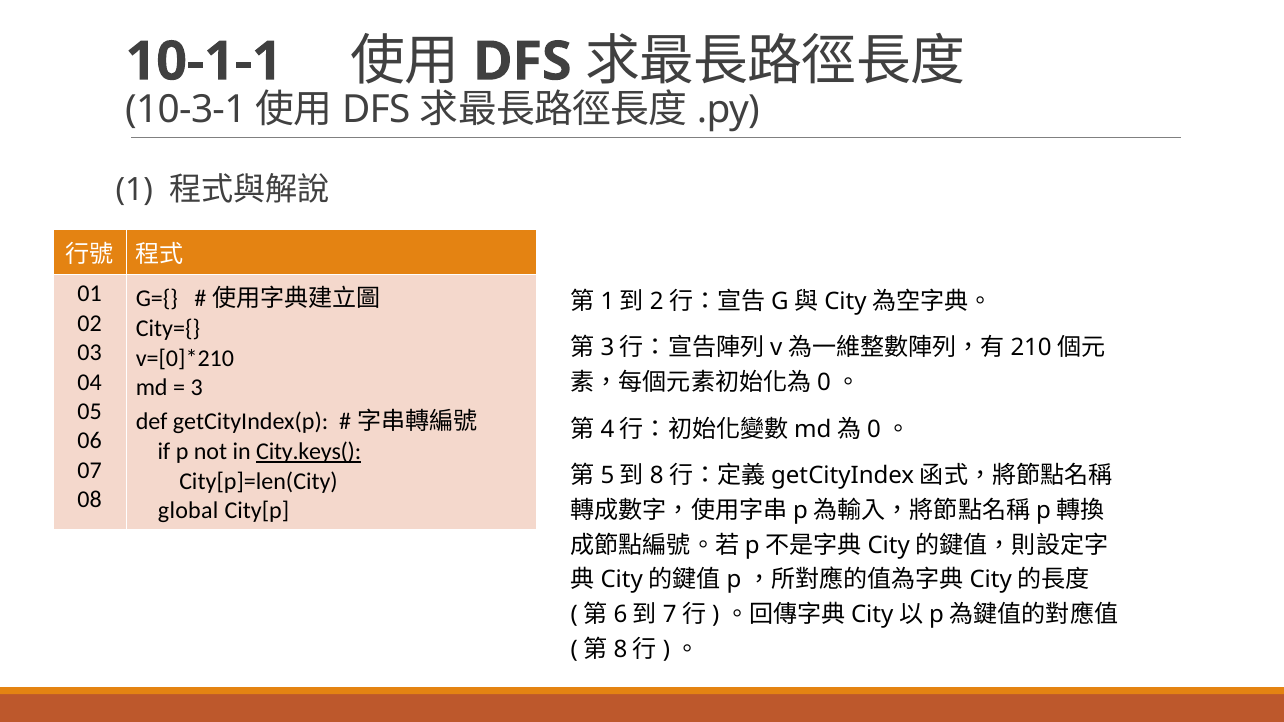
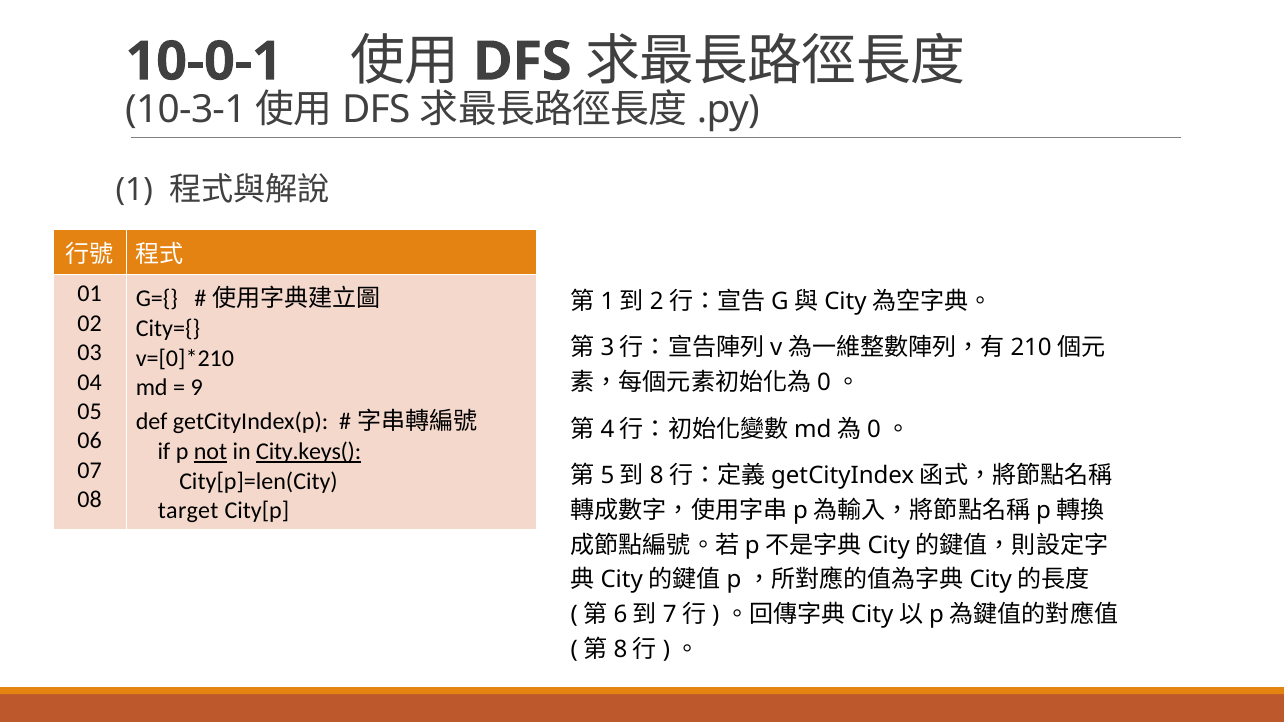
10-1-1: 10-1-1 -> 10-0-1
3: 3 -> 9
not underline: none -> present
global: global -> target
